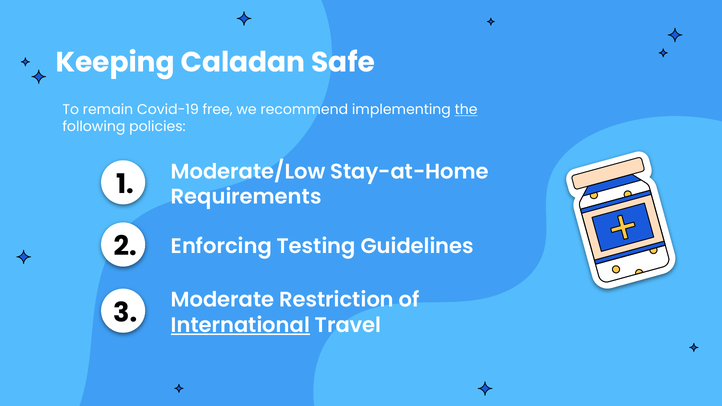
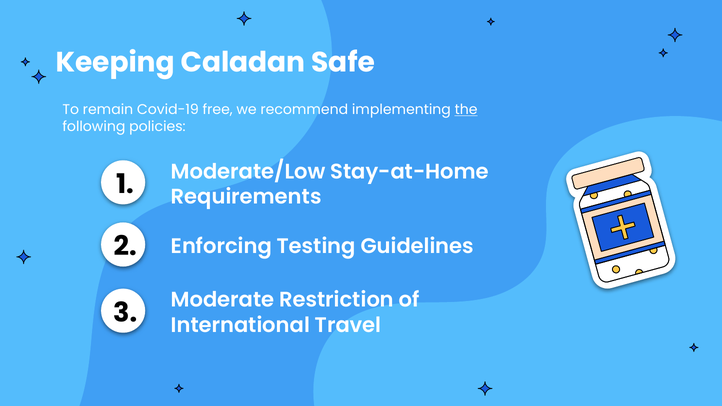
International underline: present -> none
